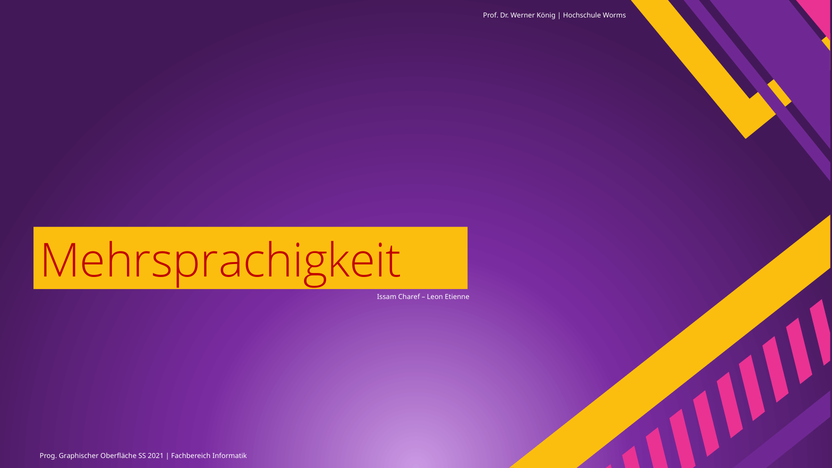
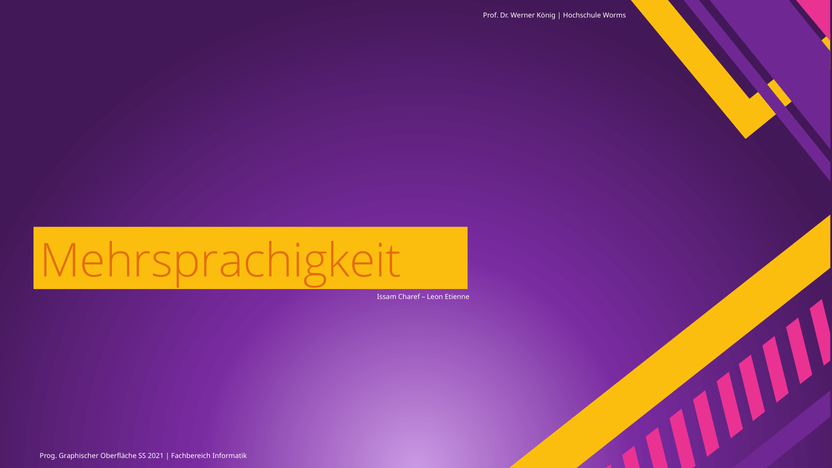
Mehrsprachigkeit colour: red -> orange
